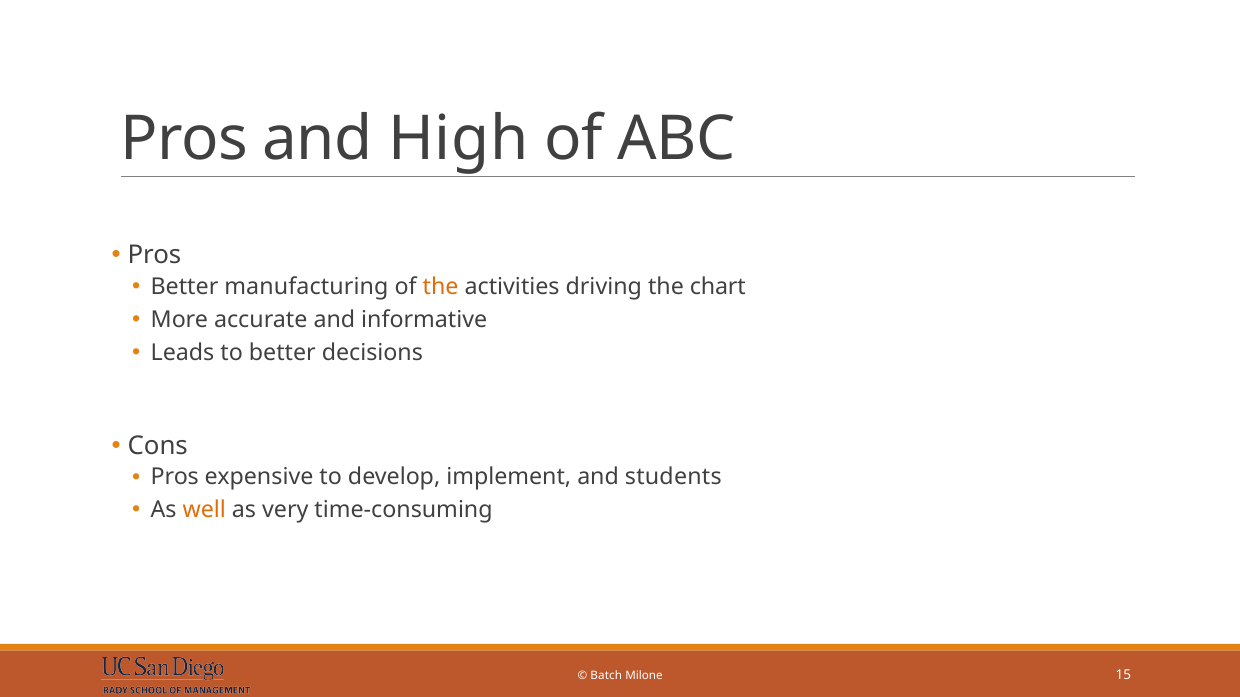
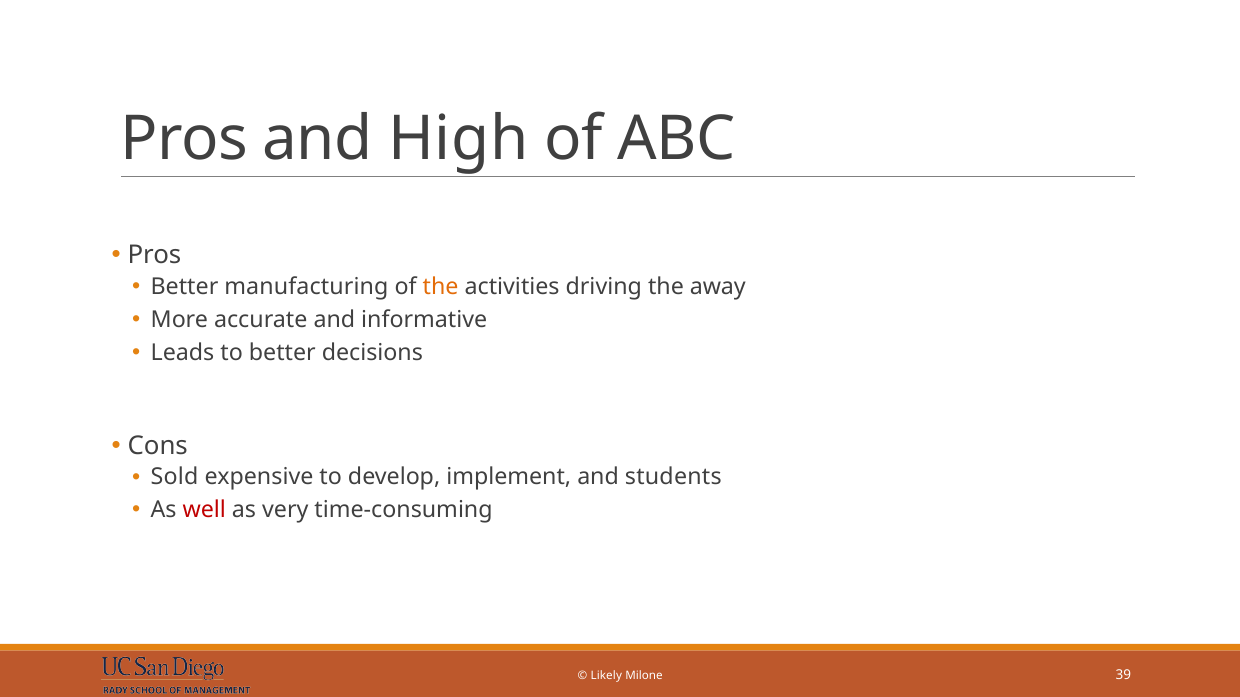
chart: chart -> away
Pros at (175, 478): Pros -> Sold
well colour: orange -> red
Batch: Batch -> Likely
15: 15 -> 39
